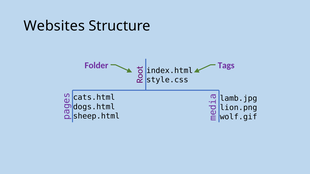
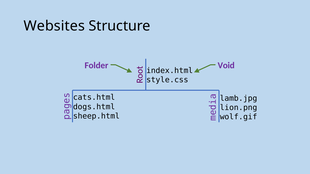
Tags: Tags -> Void
